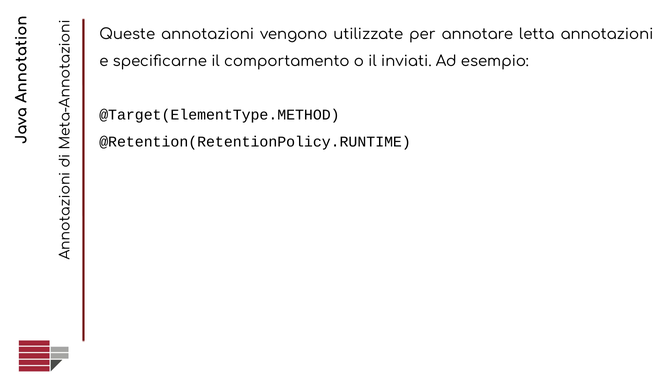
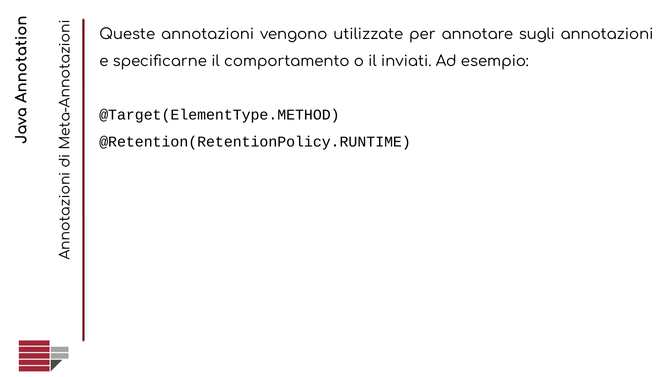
letta: letta -> sugli
